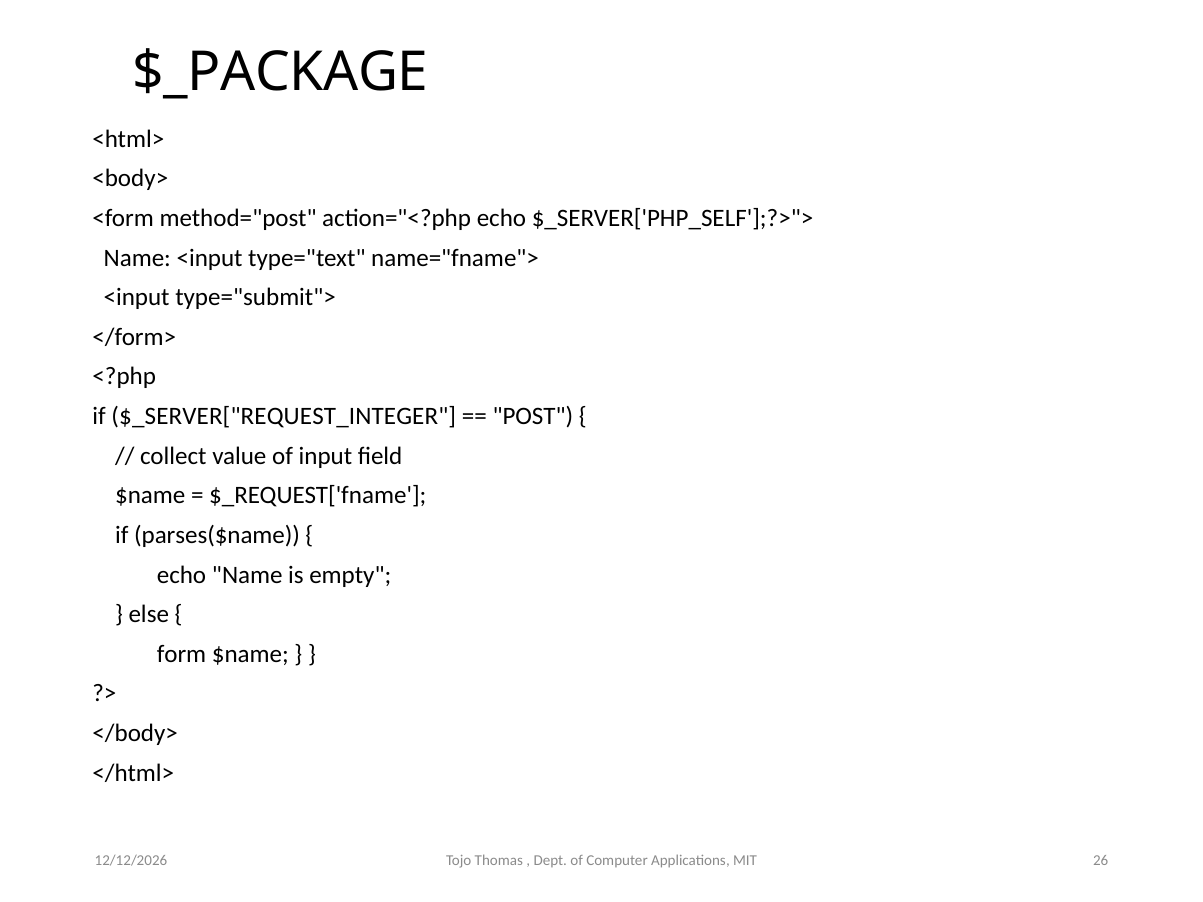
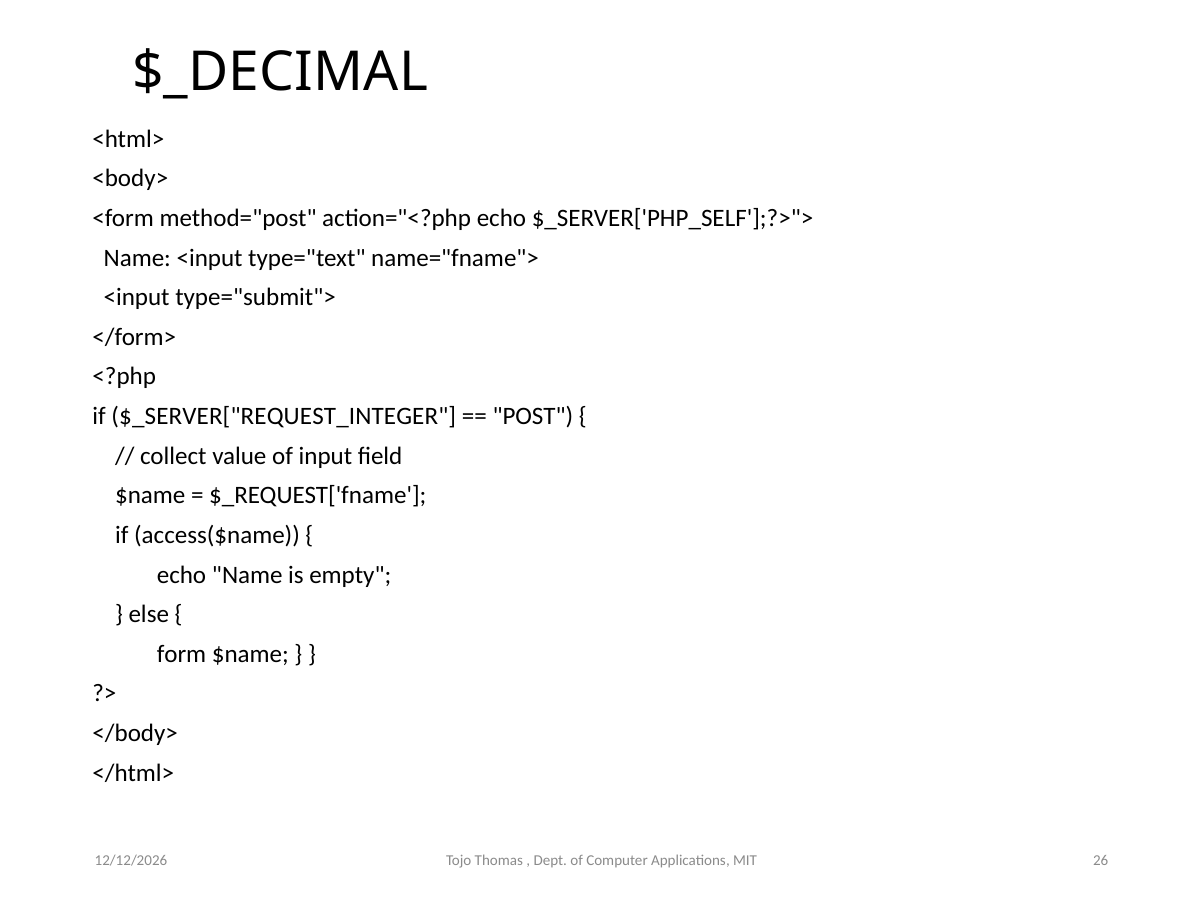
$_PACKAGE: $_PACKAGE -> $_DECIMAL
parses($name: parses($name -> access($name
